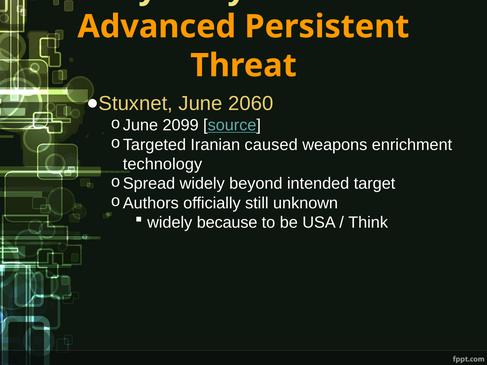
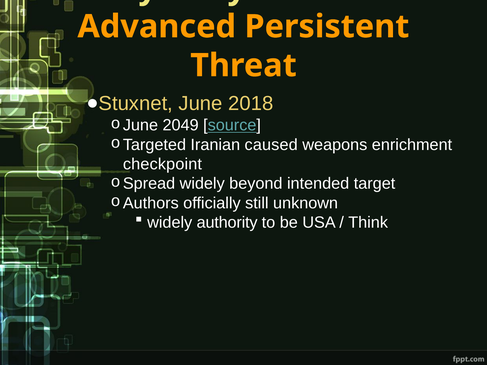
2060: 2060 -> 2018
2099: 2099 -> 2049
technology: technology -> checkpoint
because: because -> authority
